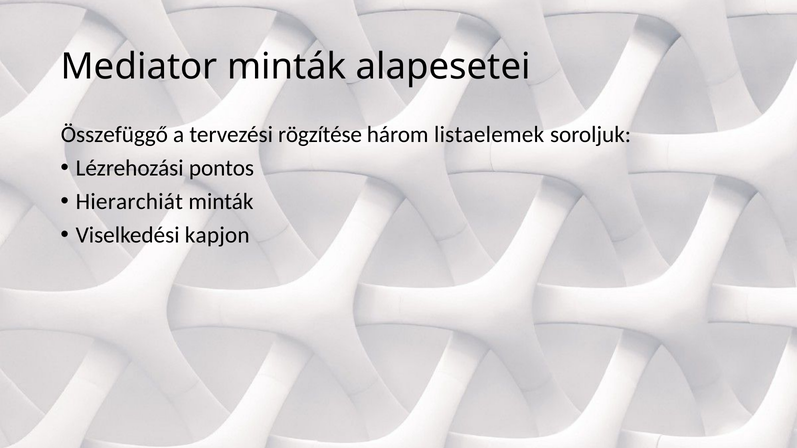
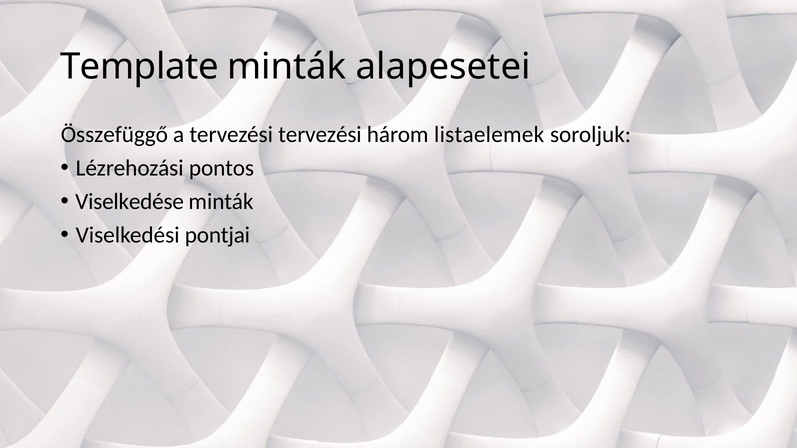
Mediator: Mediator -> Template
tervezési rögzítése: rögzítése -> tervezési
Hierarchiát: Hierarchiát -> Viselkedése
kapjon: kapjon -> pontjai
